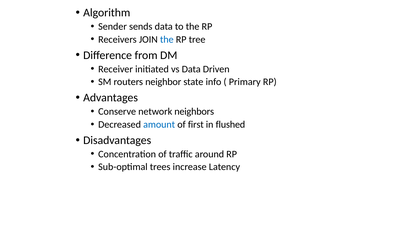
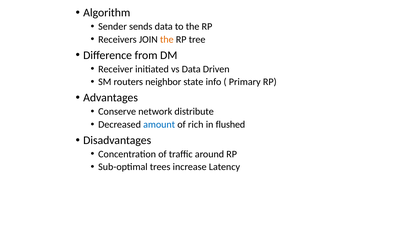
the at (167, 39) colour: blue -> orange
neighbors: neighbors -> distribute
first: first -> rich
